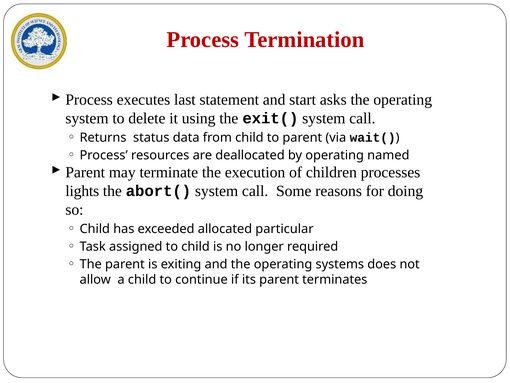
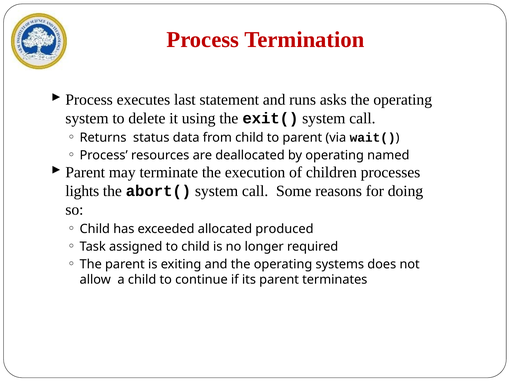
start: start -> runs
particular: particular -> produced
